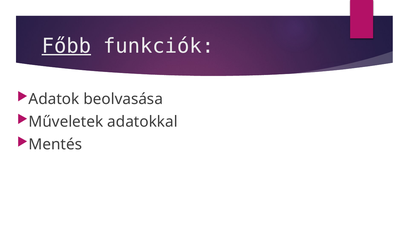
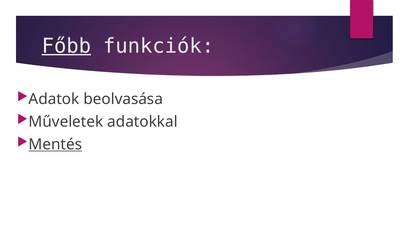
Mentés underline: none -> present
